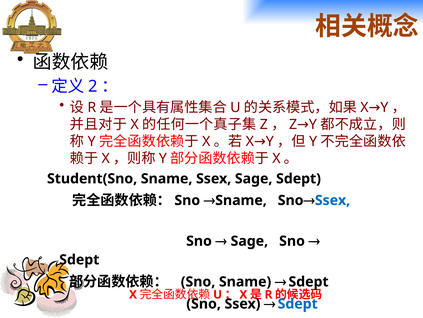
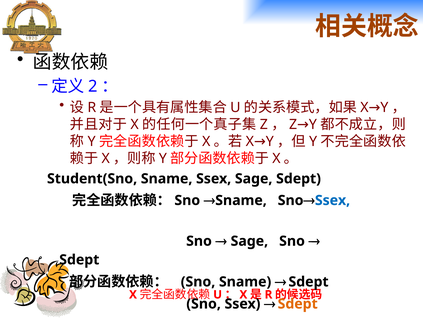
Sdept at (298, 303) colour: blue -> orange
